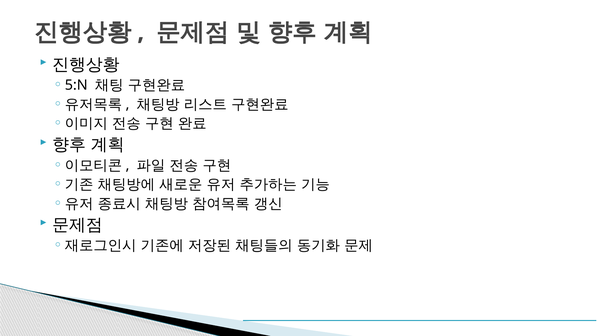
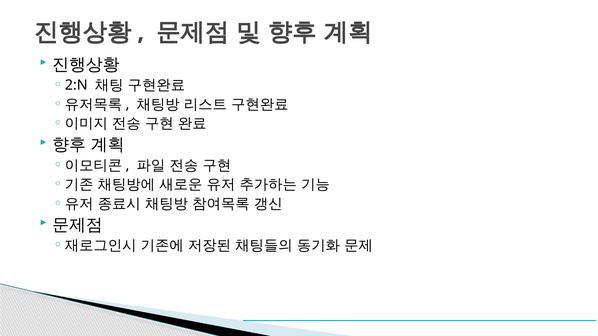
5:N: 5:N -> 2:N
